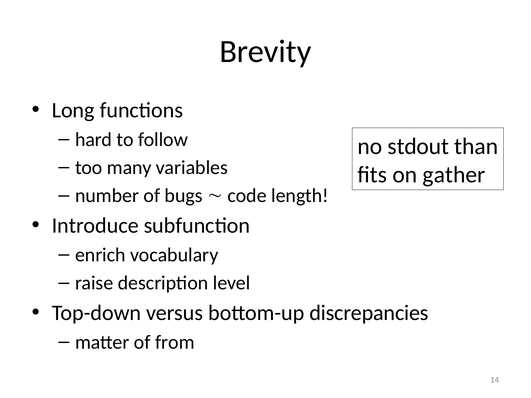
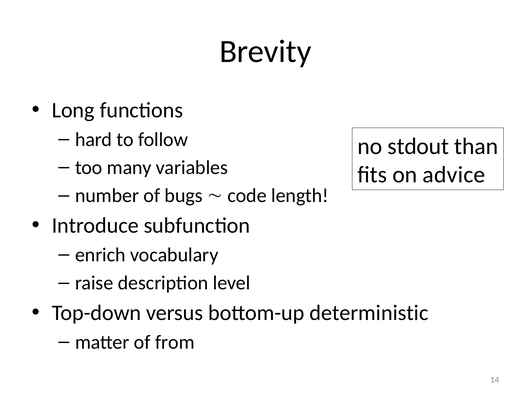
gather: gather -> advice
discrepancies: discrepancies -> deterministic
